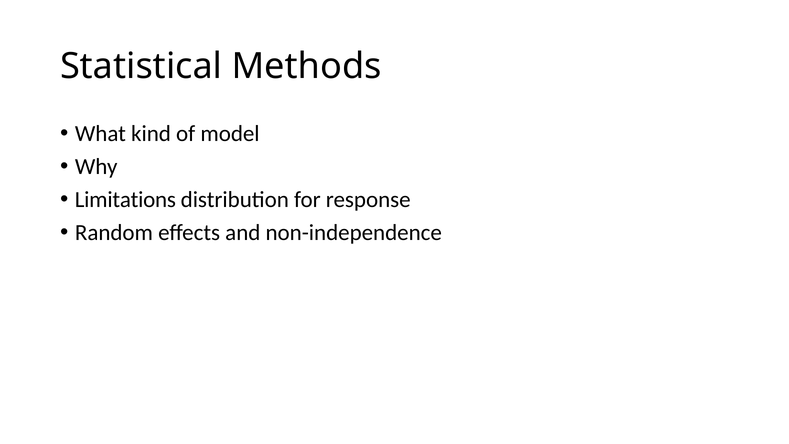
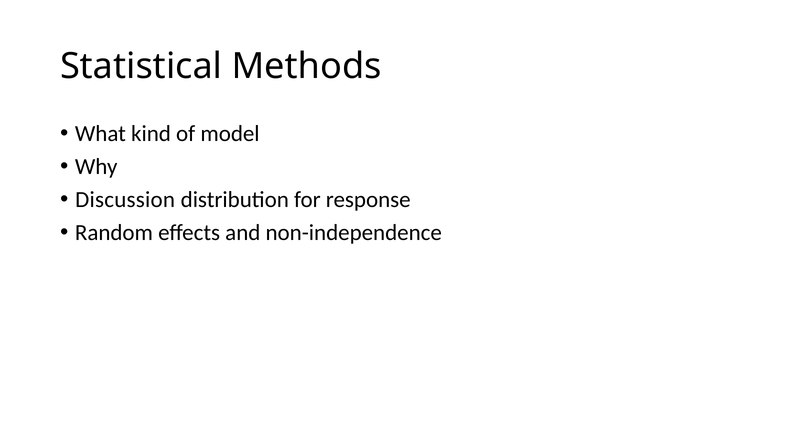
Limitations: Limitations -> Discussion
